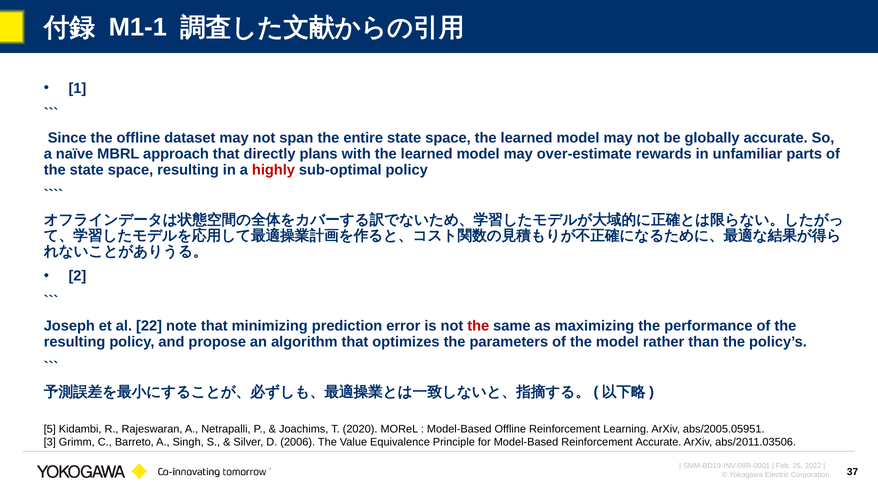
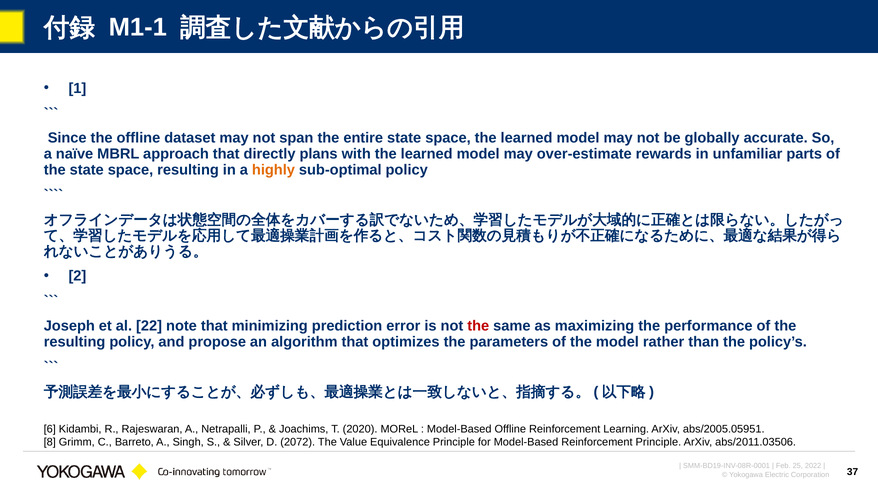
highly colour: red -> orange
5: 5 -> 6
3: 3 -> 8
2006: 2006 -> 2072
Reinforcement Accurate: Accurate -> Principle
